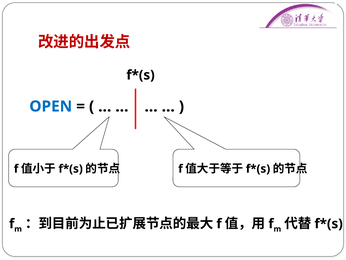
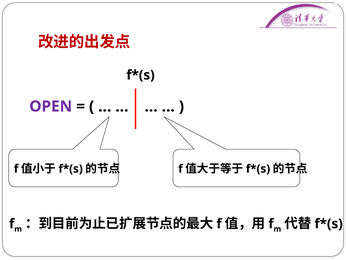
OPEN colour: blue -> purple
